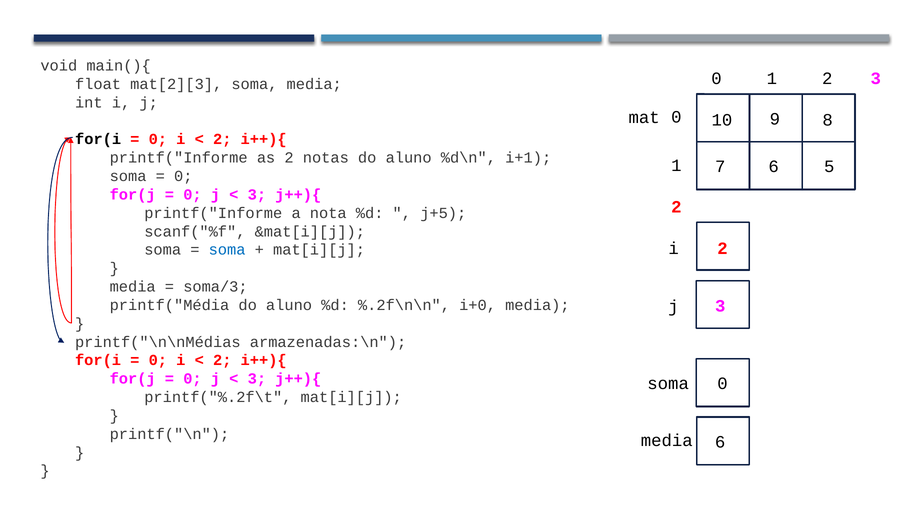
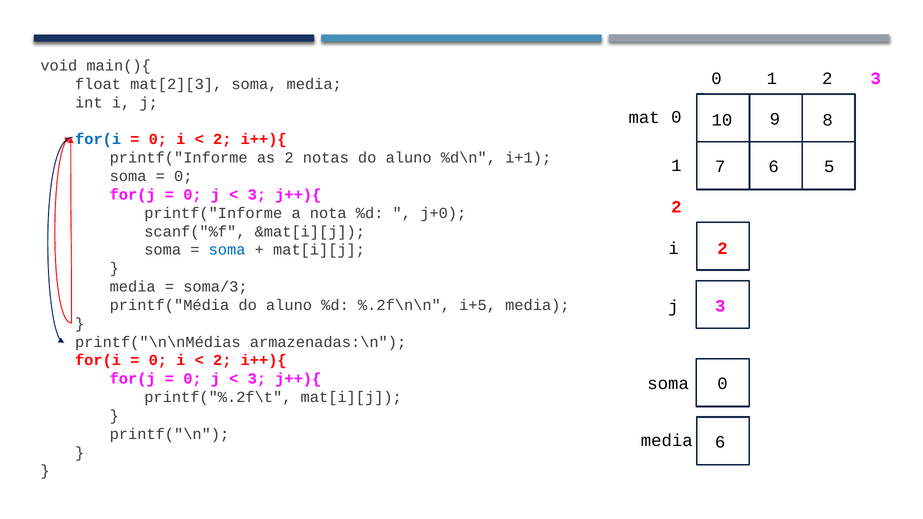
for(i at (98, 139) colour: black -> blue
j+5: j+5 -> j+0
i+0: i+0 -> i+5
